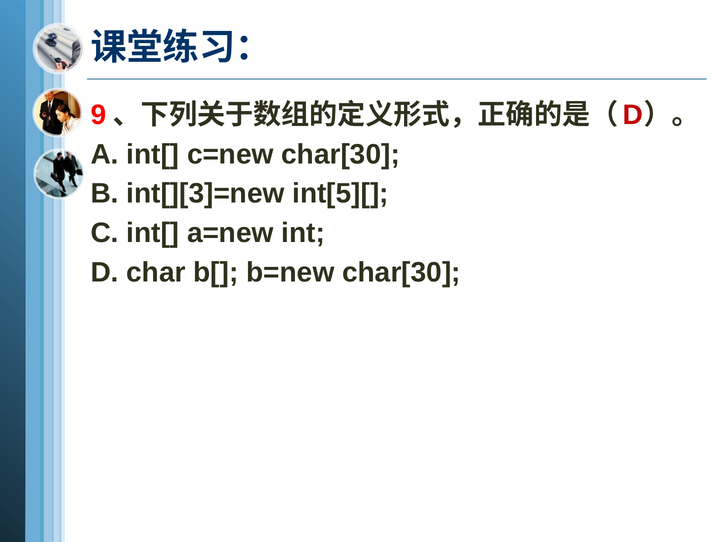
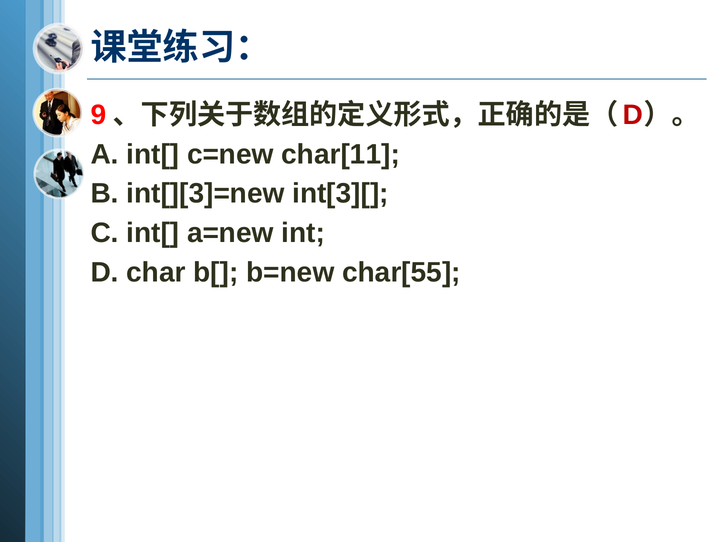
c=new char[30: char[30 -> char[11
int[5][: int[5][ -> int[3][
b=new char[30: char[30 -> char[55
